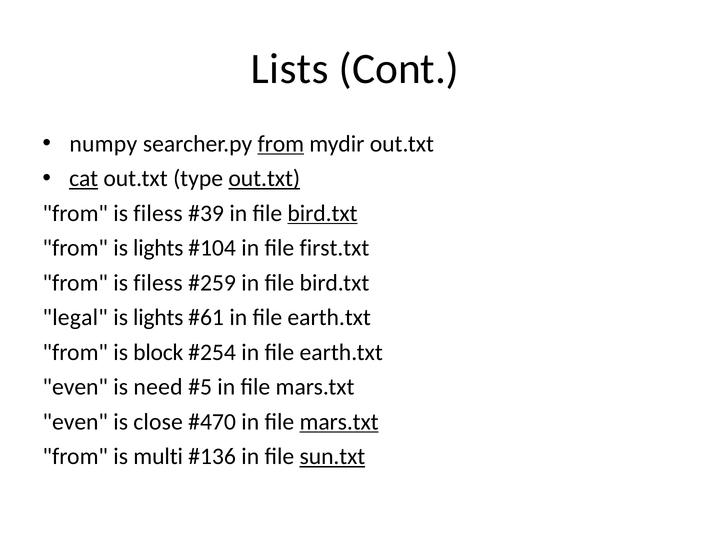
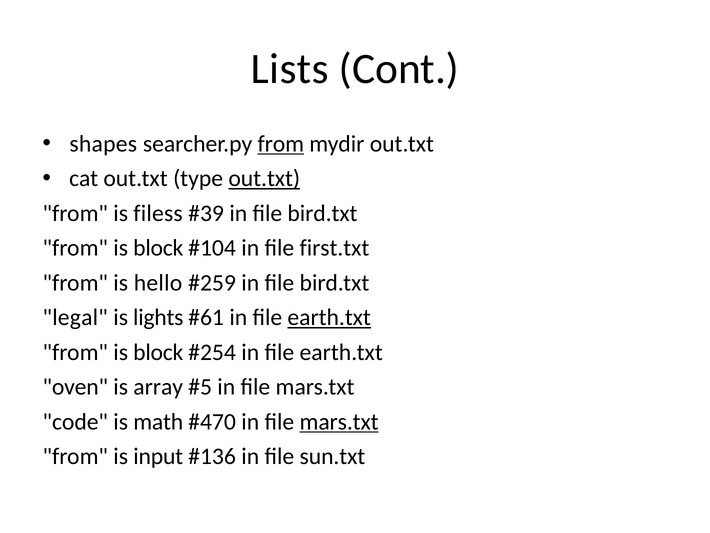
numpy: numpy -> shapes
cat underline: present -> none
bird.txt at (322, 213) underline: present -> none
lights at (158, 248): lights -> block
filess at (158, 283): filess -> hello
earth.txt at (329, 317) underline: none -> present
even at (75, 387): even -> oven
need: need -> array
even at (75, 421): even -> code
close: close -> math
multi: multi -> input
sun.txt underline: present -> none
